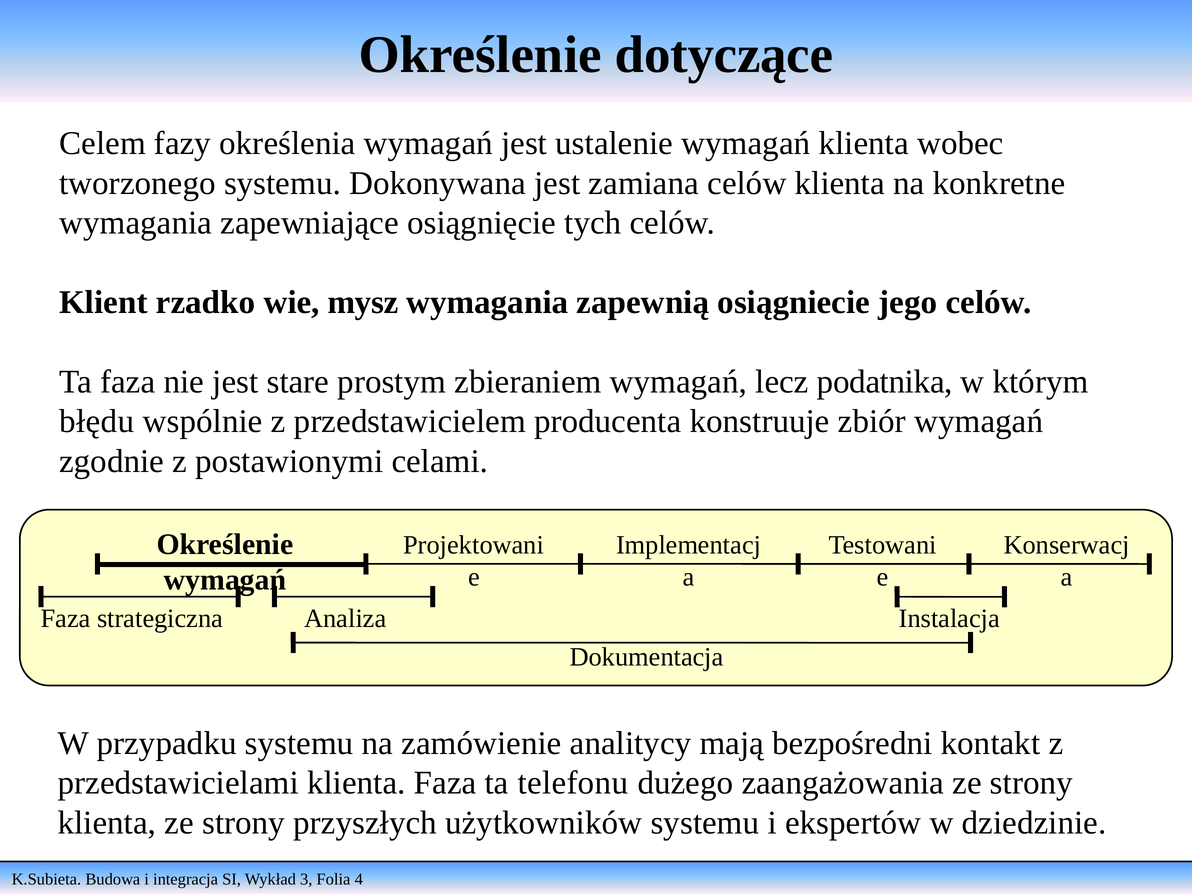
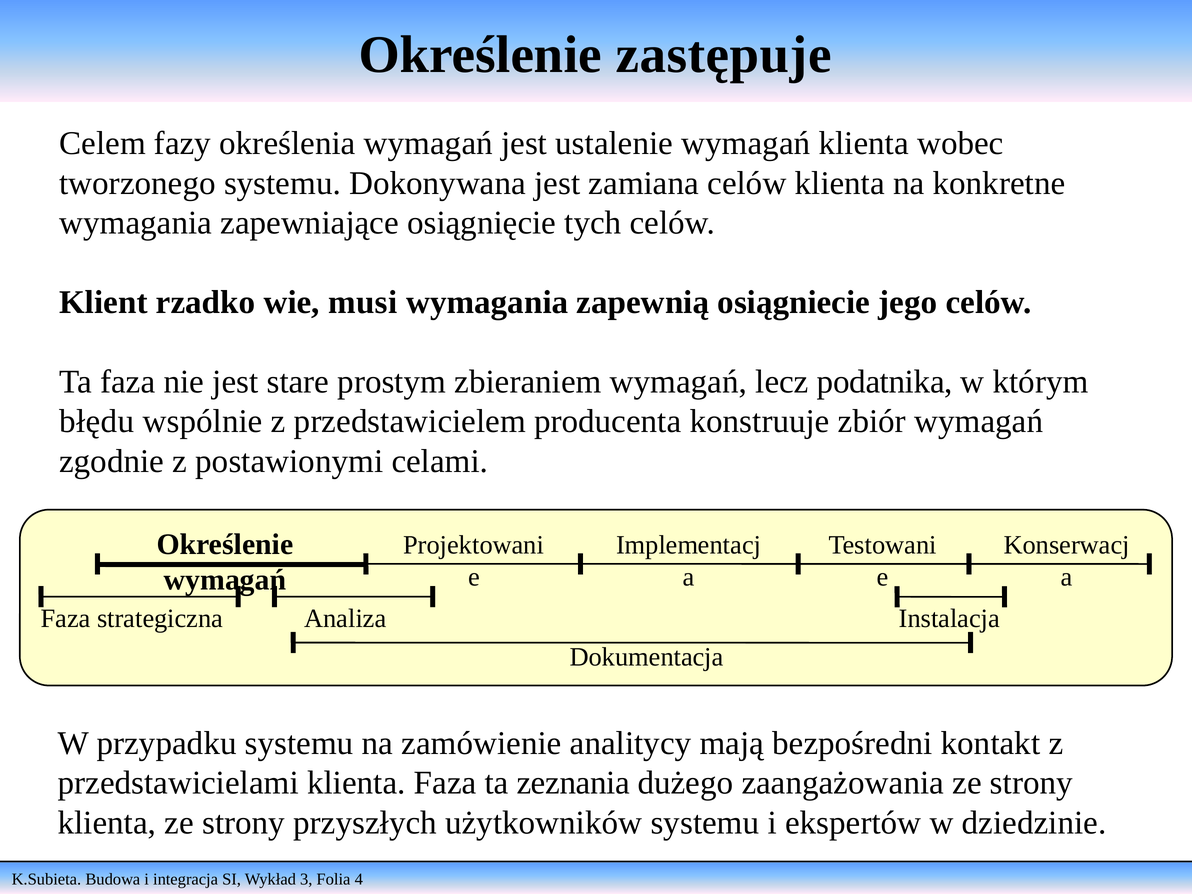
dotyczące: dotyczące -> zastępuje
mysz: mysz -> musi
telefonu: telefonu -> zeznania
